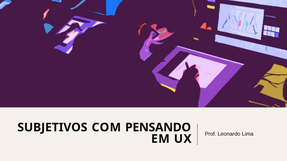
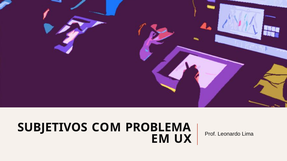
PENSANDO: PENSANDO -> PROBLEMA
